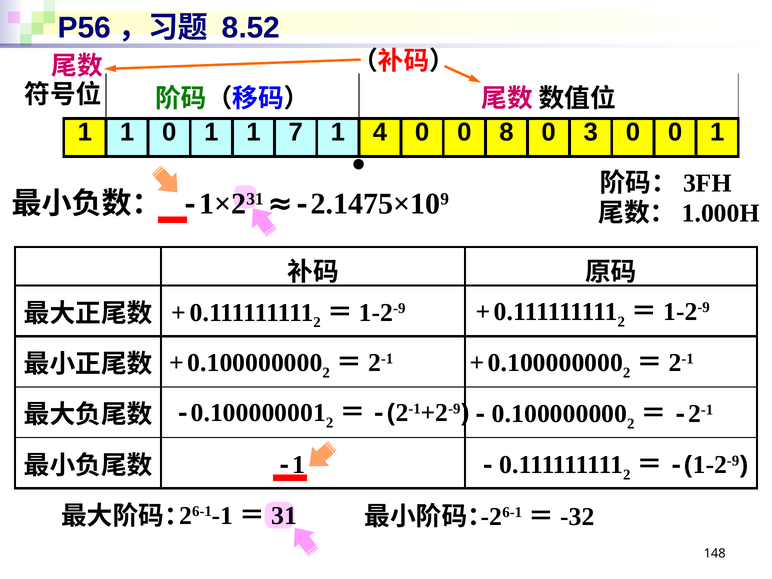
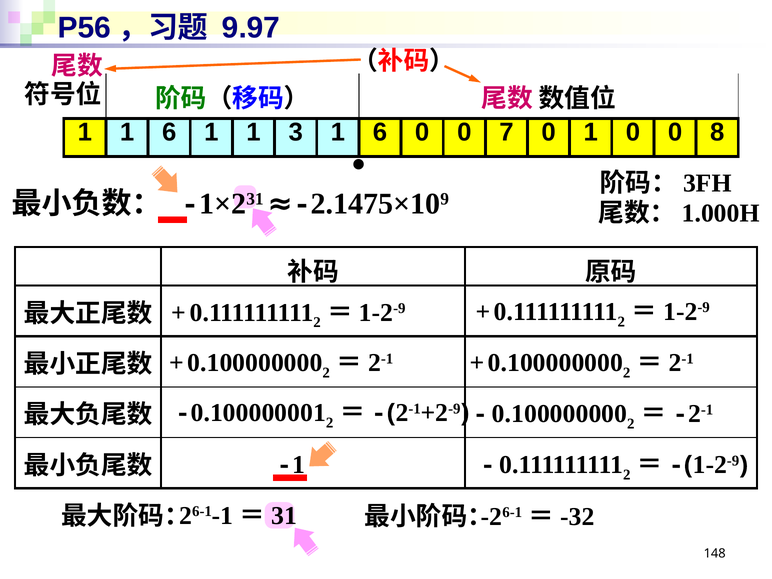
8.52: 8.52 -> 9.97
1 1 0: 0 -> 6
7: 7 -> 3
4 at (380, 132): 4 -> 6
8: 8 -> 7
0 3: 3 -> 1
0 0 1: 1 -> 8
